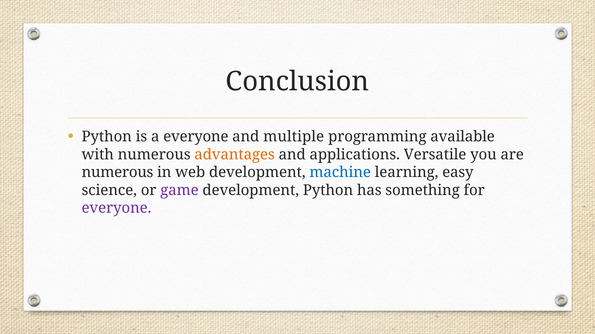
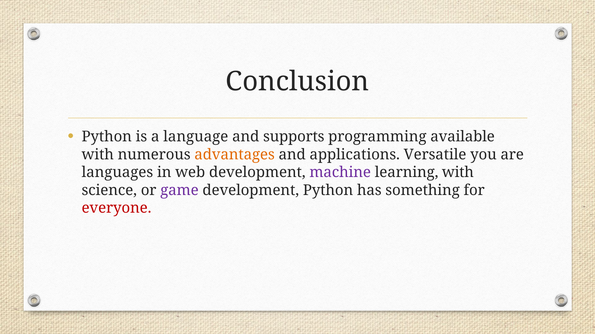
a everyone: everyone -> language
multiple: multiple -> supports
numerous at (117, 173): numerous -> languages
machine colour: blue -> purple
learning easy: easy -> with
everyone at (117, 208) colour: purple -> red
